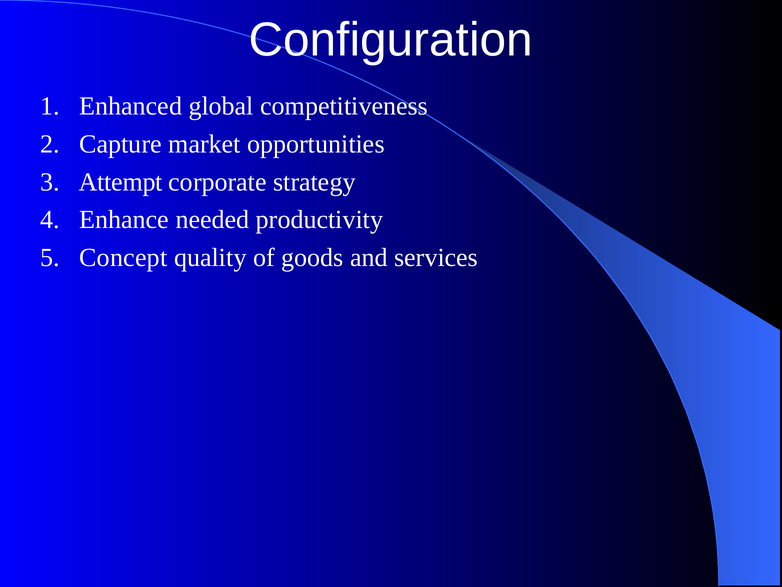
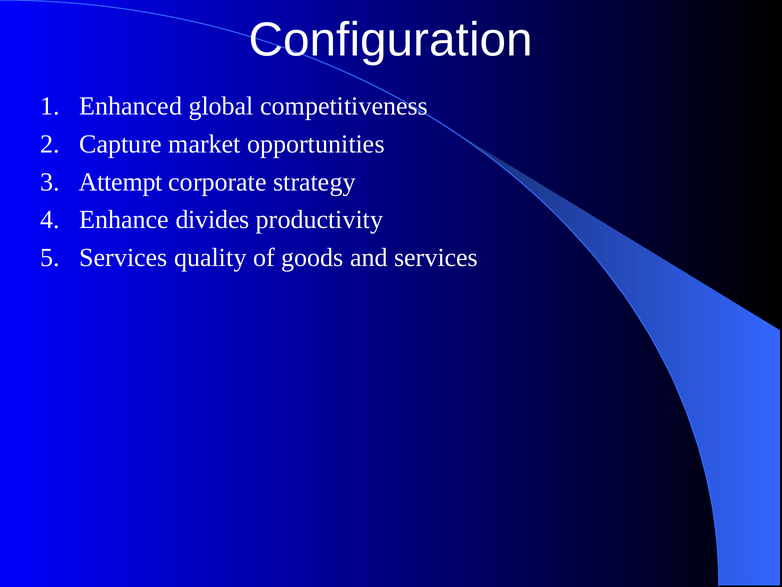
needed: needed -> divides
Concept at (123, 257): Concept -> Services
